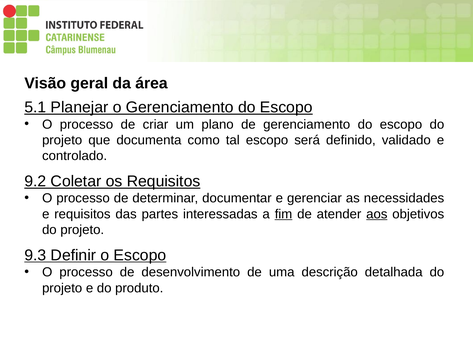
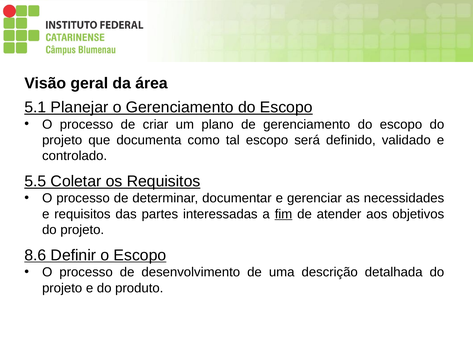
9.2: 9.2 -> 5.5
aos underline: present -> none
9.3: 9.3 -> 8.6
